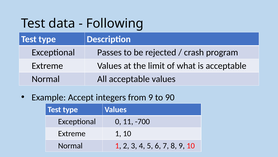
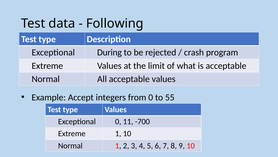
Passes: Passes -> During
from 9: 9 -> 0
90: 90 -> 55
